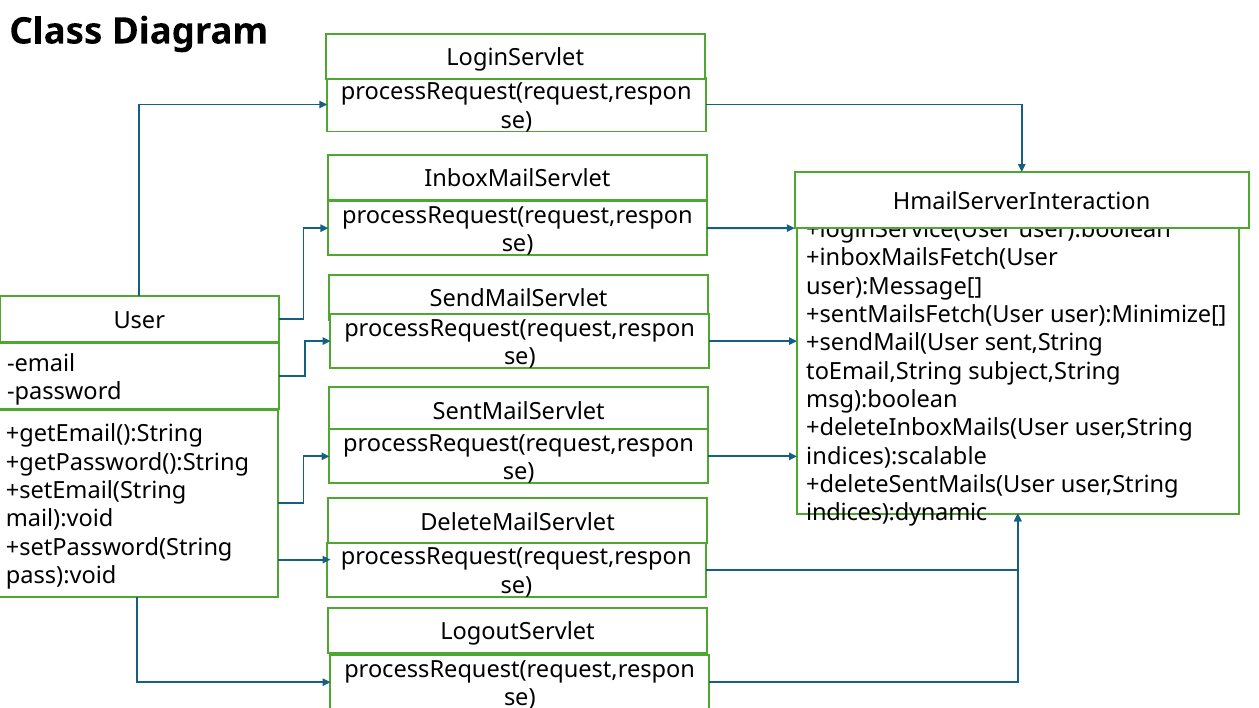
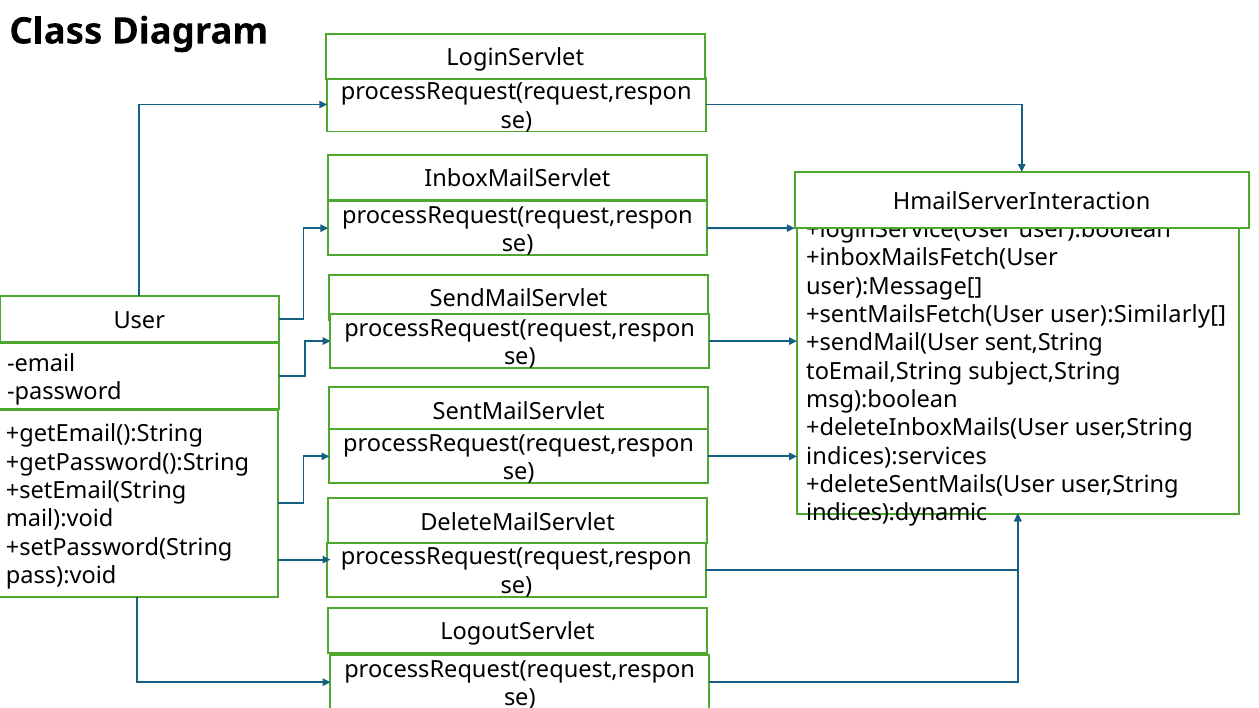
user):Minimize[: user):Minimize[ -> user):Similarly[
indices):scalable: indices):scalable -> indices):services
